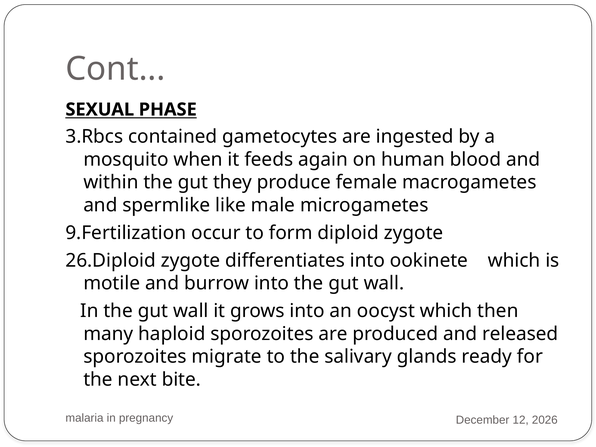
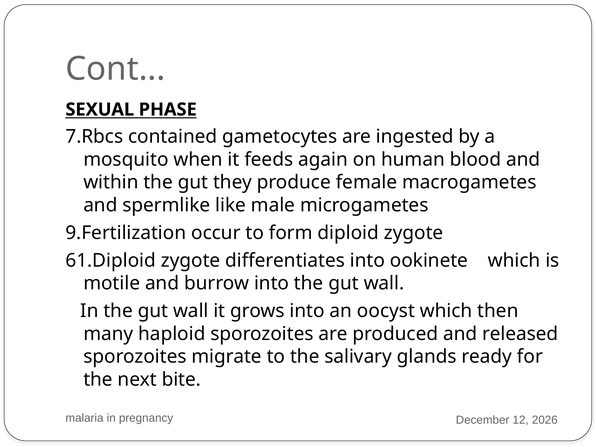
3.Rbcs: 3.Rbcs -> 7.Rbcs
26.Diploid: 26.Diploid -> 61.Diploid
